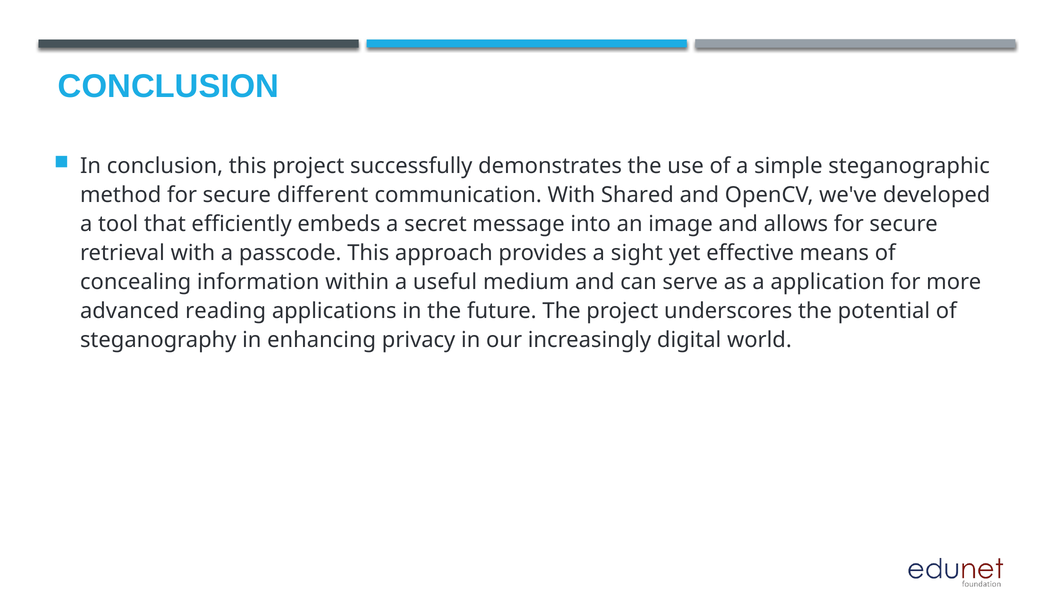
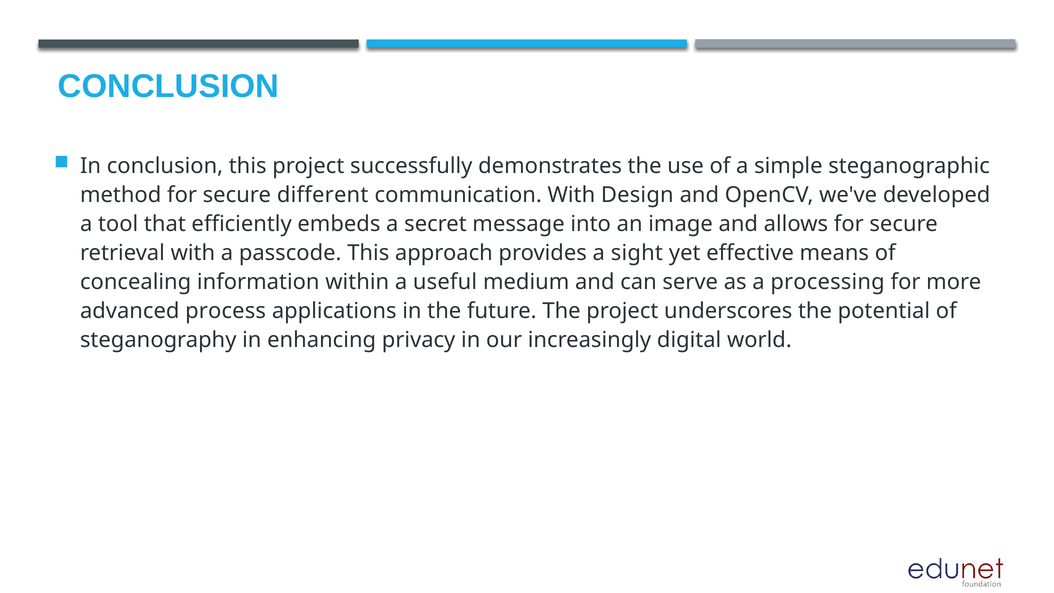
Shared: Shared -> Design
application: application -> processing
reading: reading -> process
